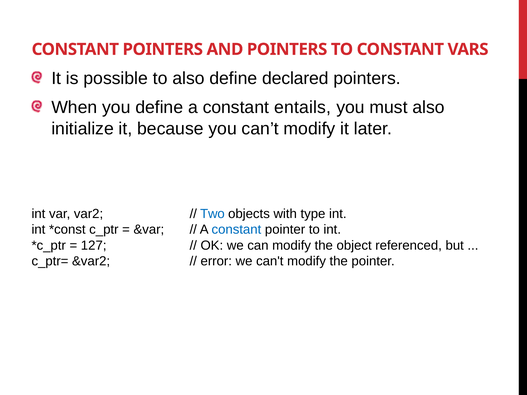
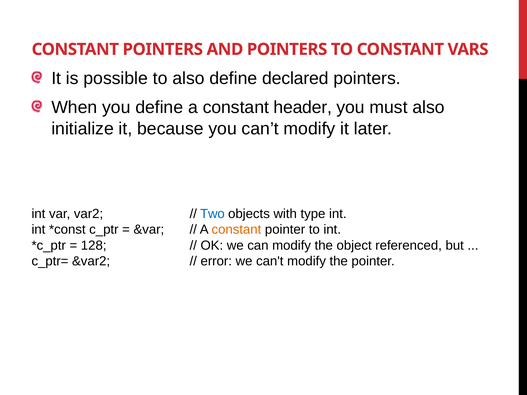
entails: entails -> header
constant at (236, 230) colour: blue -> orange
127: 127 -> 128
